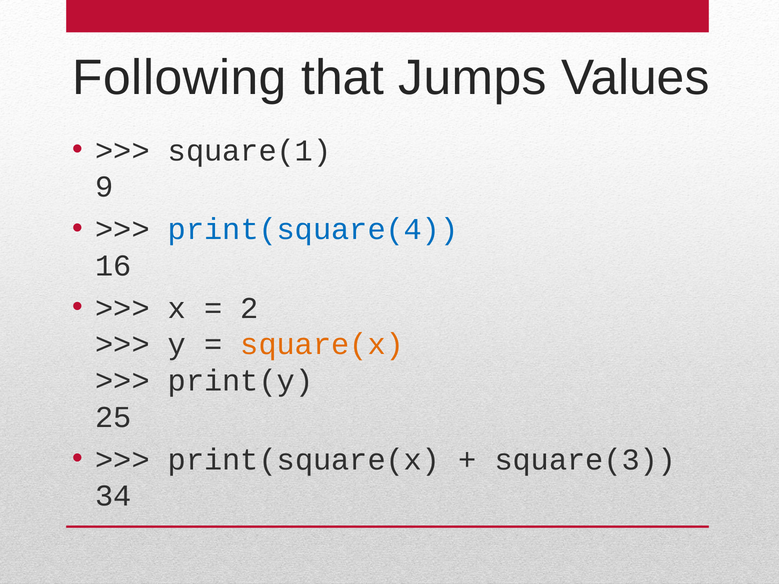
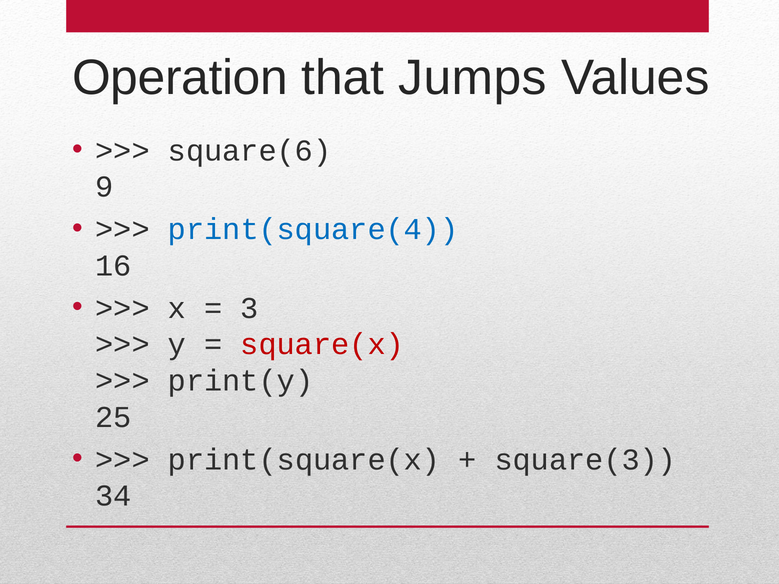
Following: Following -> Operation
square(1: square(1 -> square(6
2: 2 -> 3
square(x colour: orange -> red
